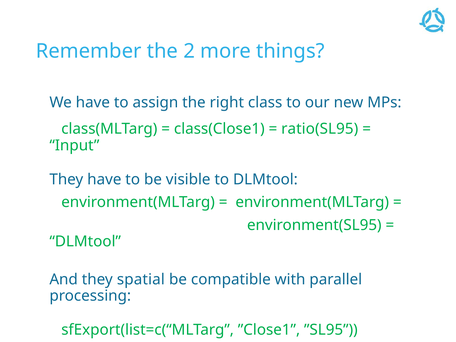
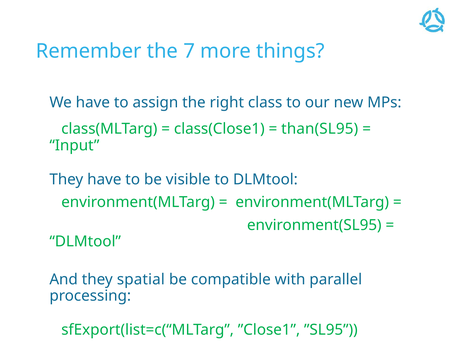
2: 2 -> 7
ratio(SL95: ratio(SL95 -> than(SL95
